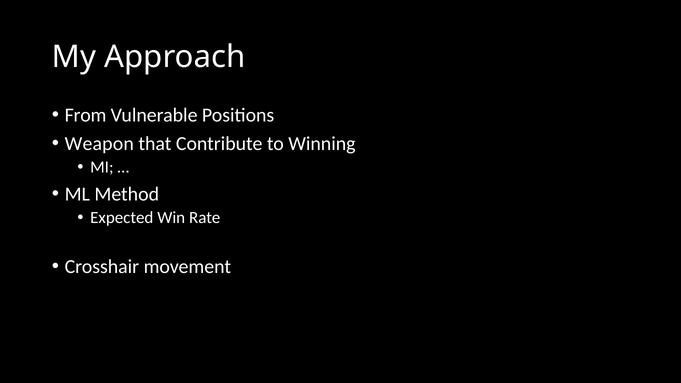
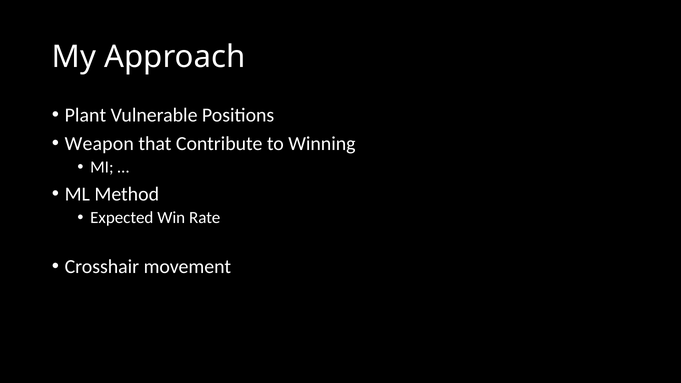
From: From -> Plant
